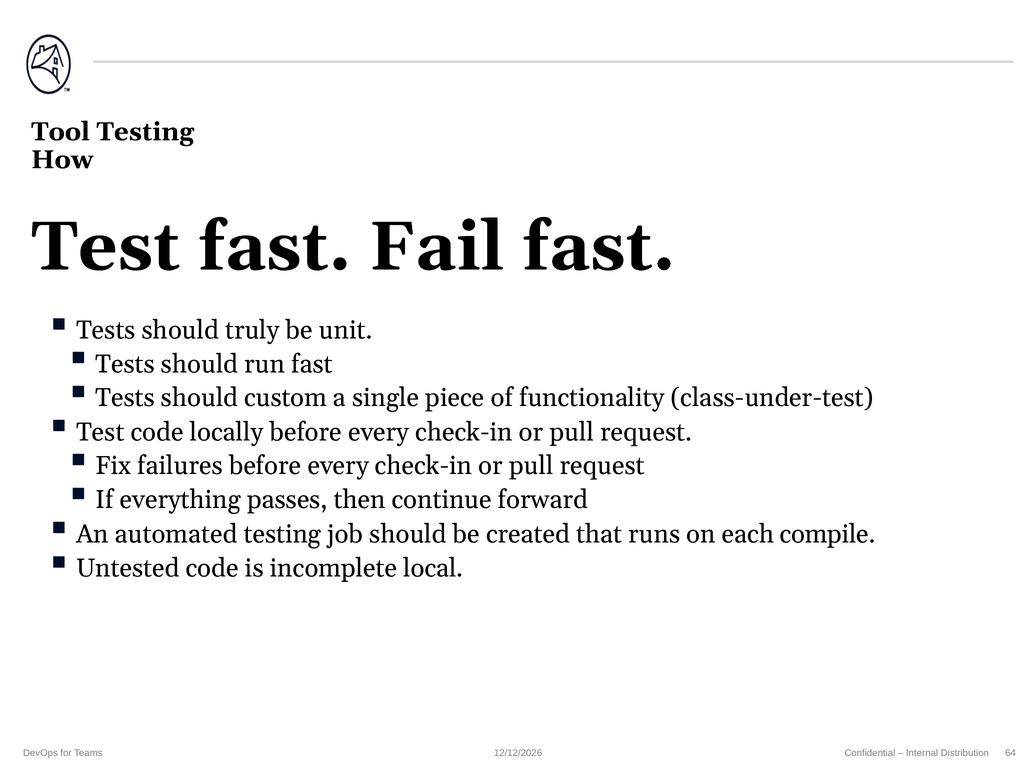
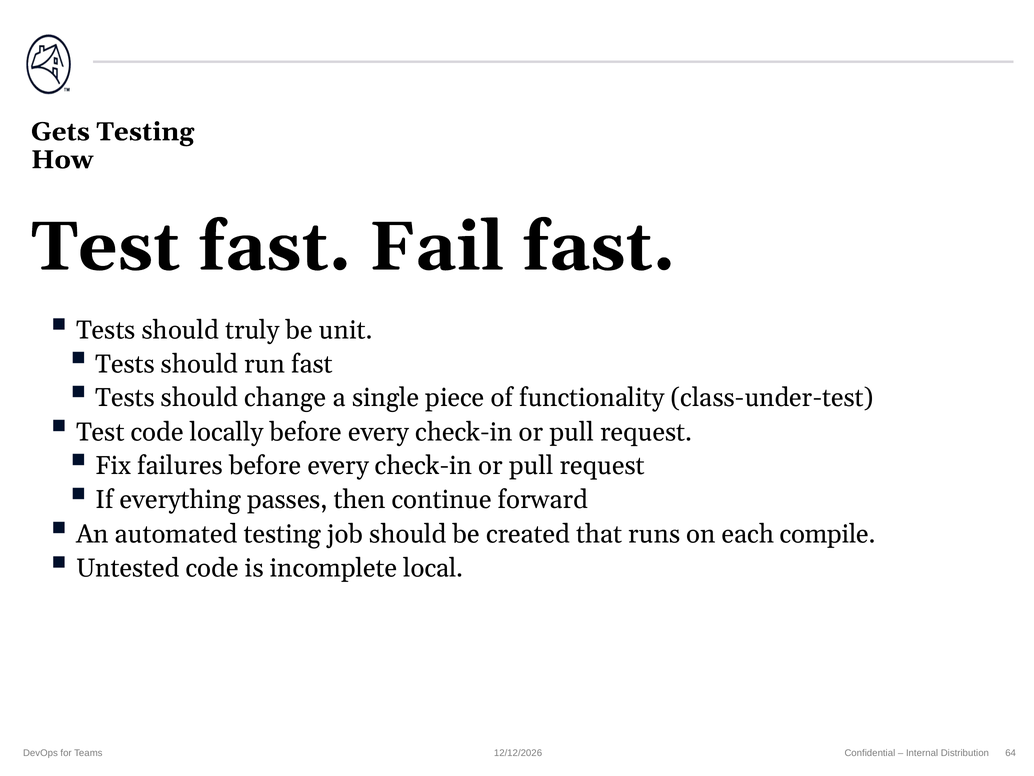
Tool: Tool -> Gets
custom: custom -> change
